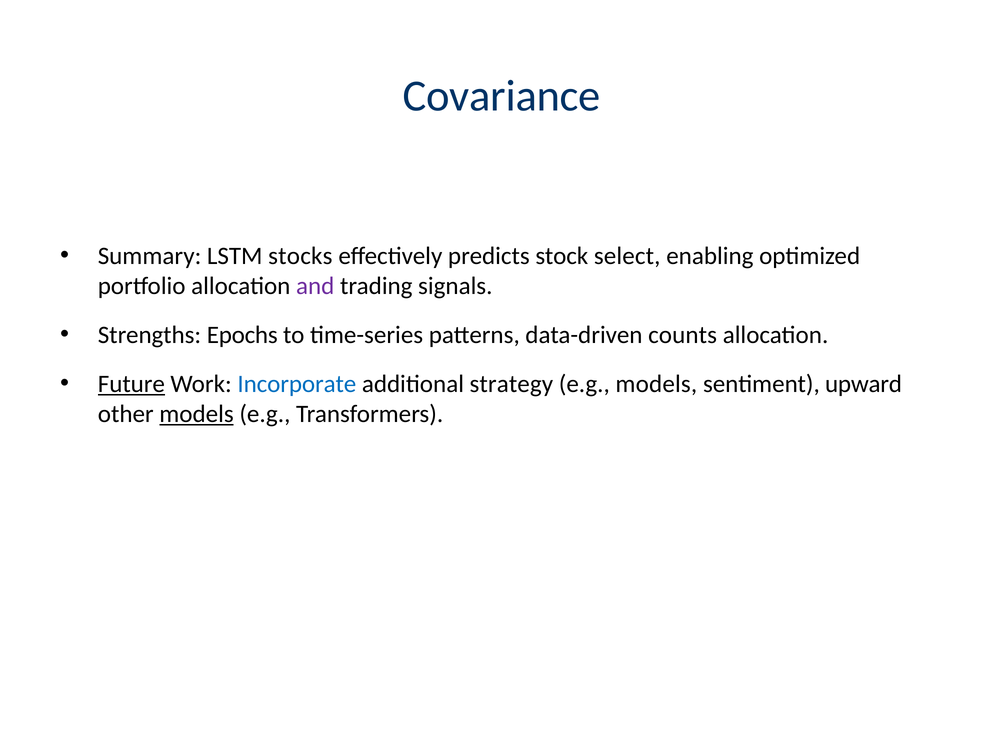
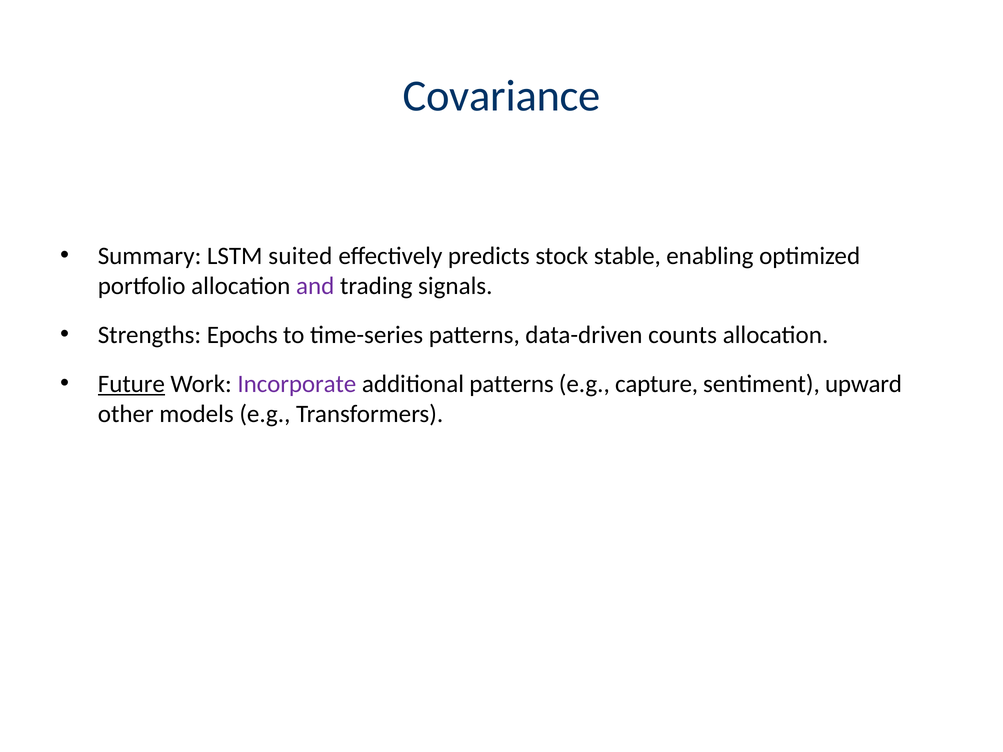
stocks: stocks -> suited
select: select -> stable
Incorporate colour: blue -> purple
additional strategy: strategy -> patterns
e.g models: models -> capture
models at (197, 414) underline: present -> none
